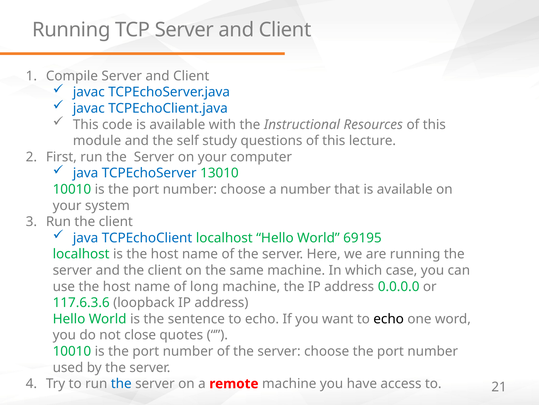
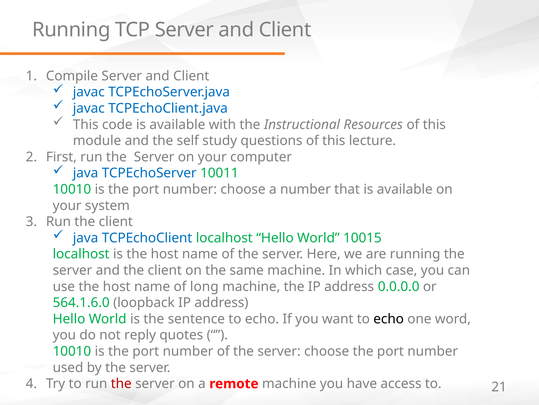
13010: 13010 -> 10011
69195: 69195 -> 10015
117.6.3.6: 117.6.3.6 -> 564.1.6.0
close: close -> reply
the at (121, 383) colour: blue -> red
